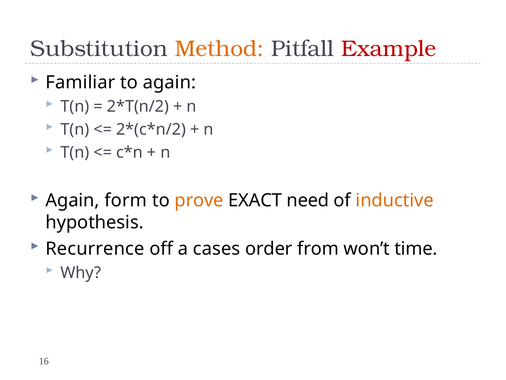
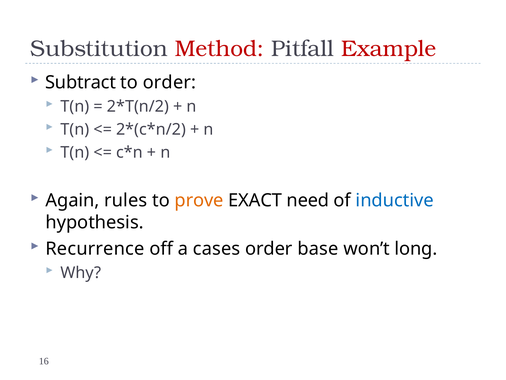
Method colour: orange -> red
Familiar: Familiar -> Subtract
to again: again -> order
form: form -> rules
inductive colour: orange -> blue
from: from -> base
time: time -> long
